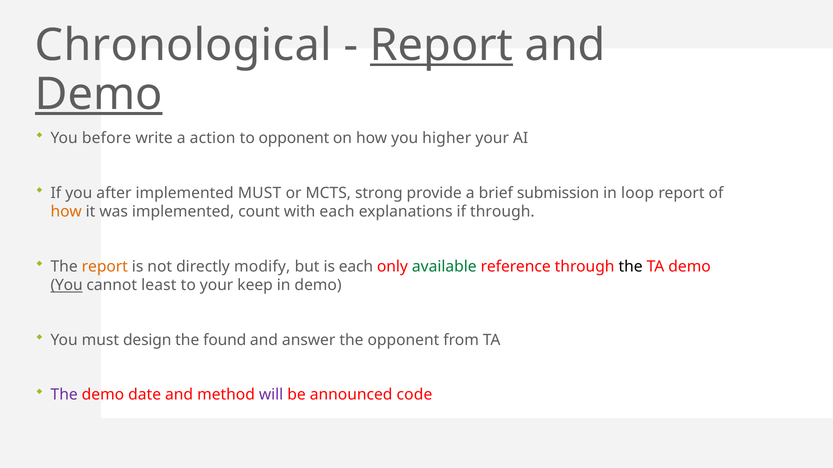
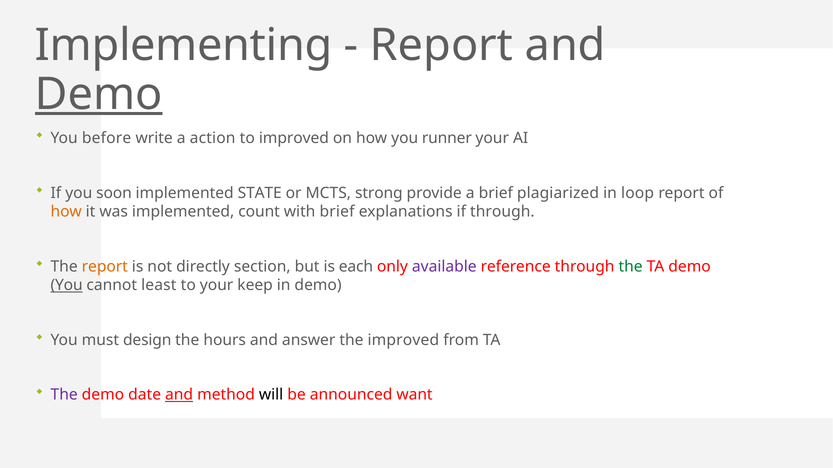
Chronological: Chronological -> Implementing
Report at (442, 46) underline: present -> none
to opponent: opponent -> improved
higher: higher -> runner
after: after -> soon
implemented MUST: MUST -> STATE
submission: submission -> plagiarized
with each: each -> brief
modify: modify -> section
available colour: green -> purple
the at (631, 267) colour: black -> green
found: found -> hours
the opponent: opponent -> improved
and at (179, 395) underline: none -> present
will colour: purple -> black
code: code -> want
